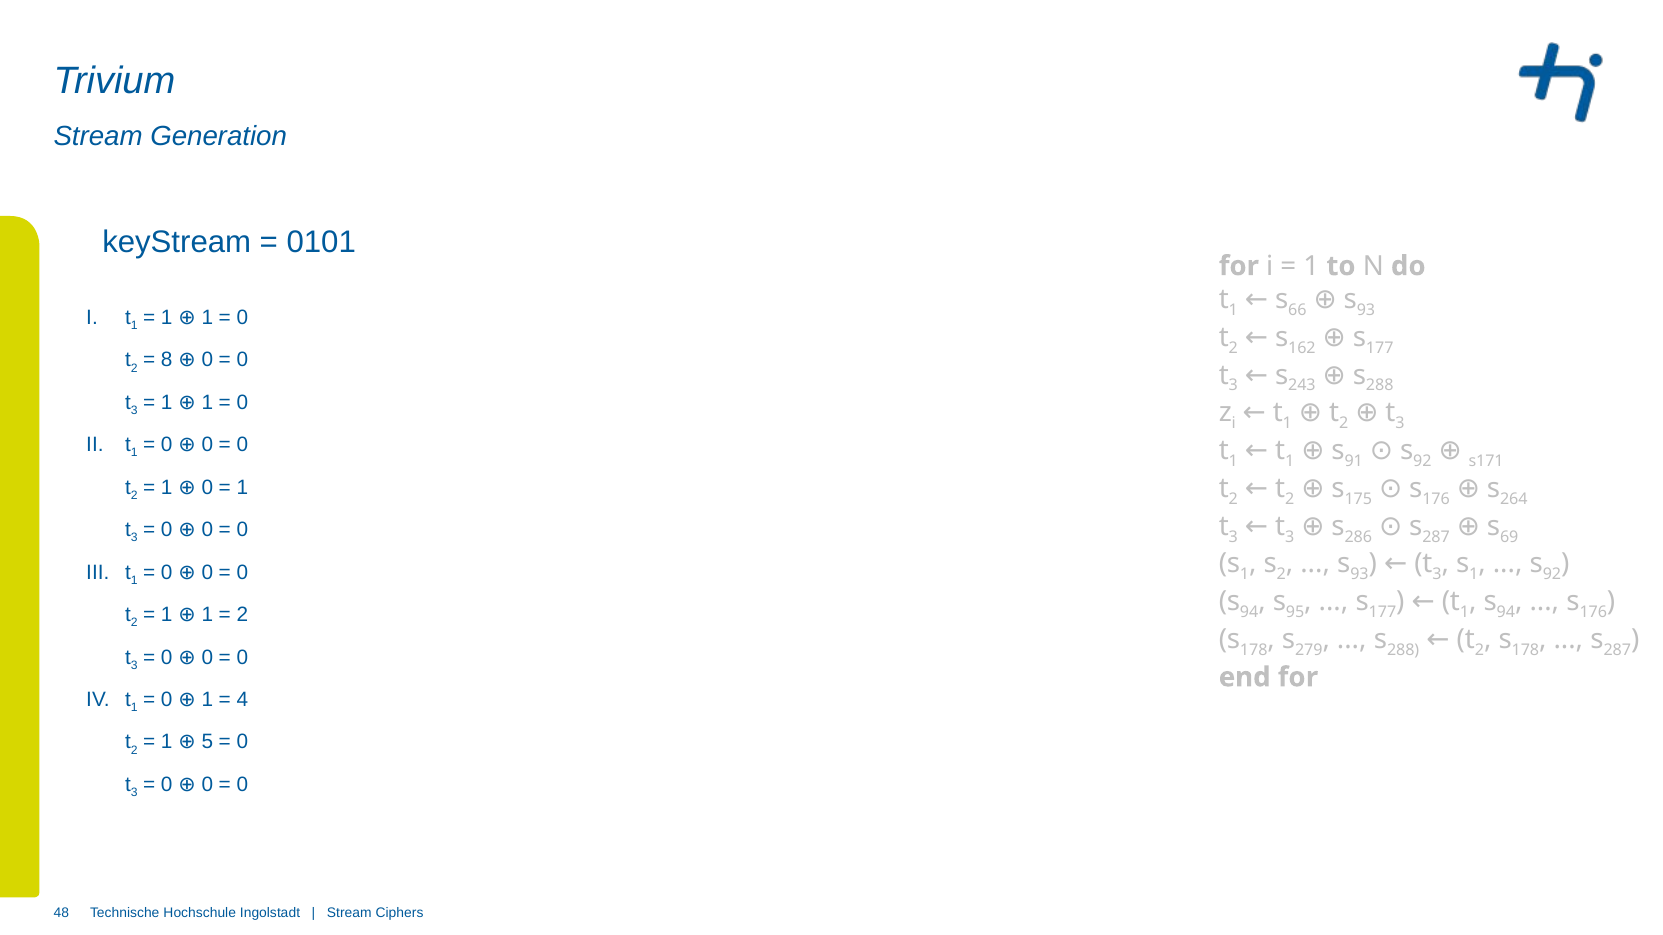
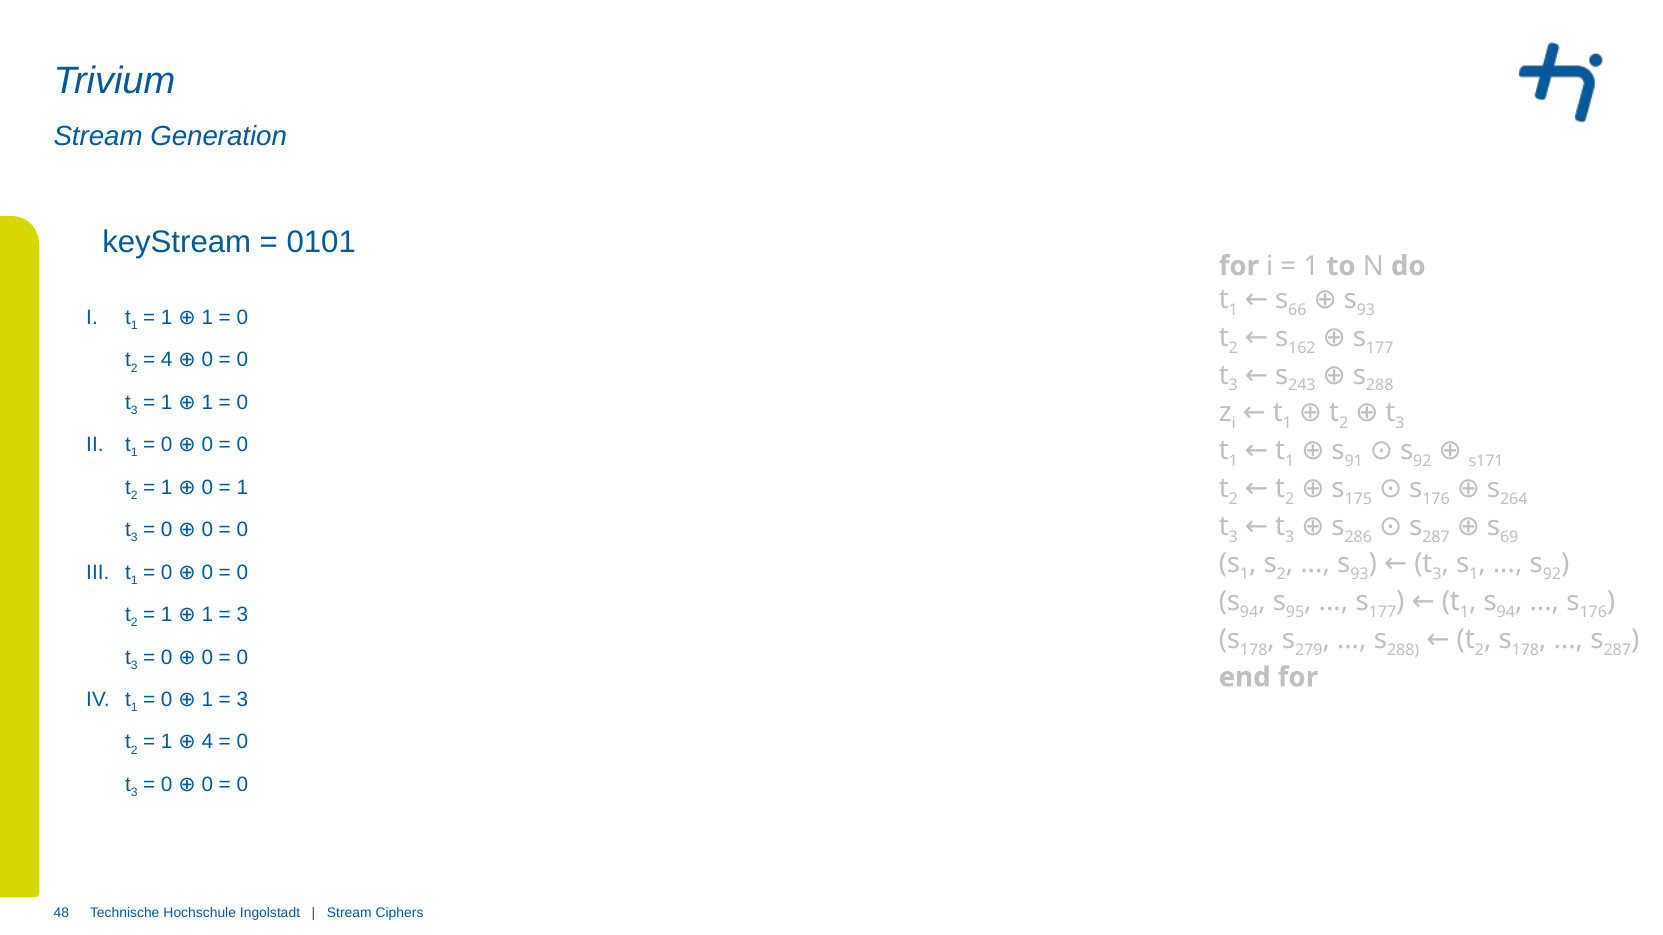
8 at (167, 360): 8 -> 4
2 at (242, 615): 2 -> 3
4 at (242, 700): 4 -> 3
1 5: 5 -> 4
